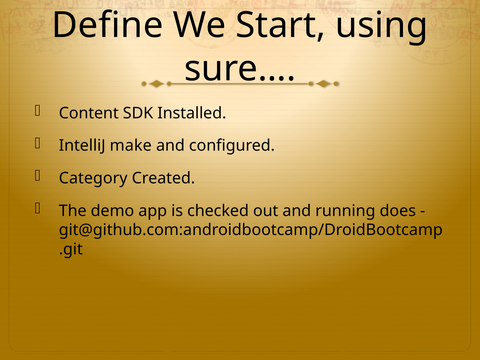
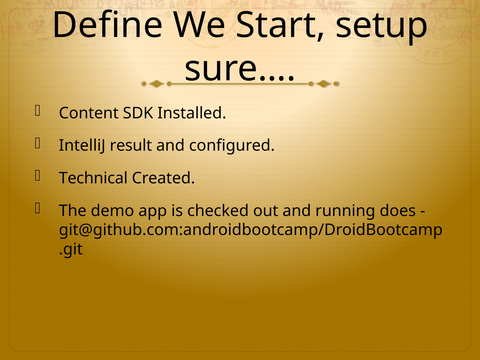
using: using -> setup
make: make -> result
Category: Category -> Technical
